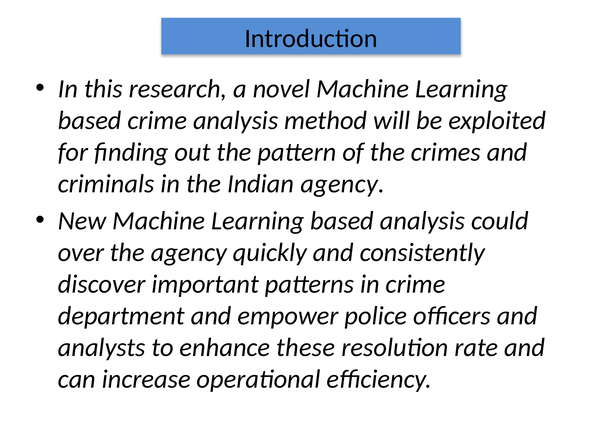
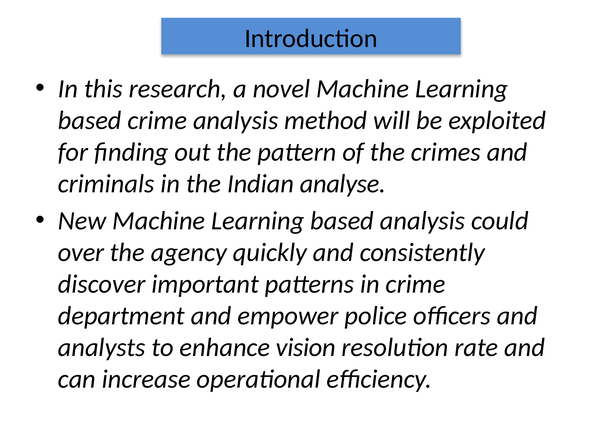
Indian agency: agency -> analyse
these: these -> vision
